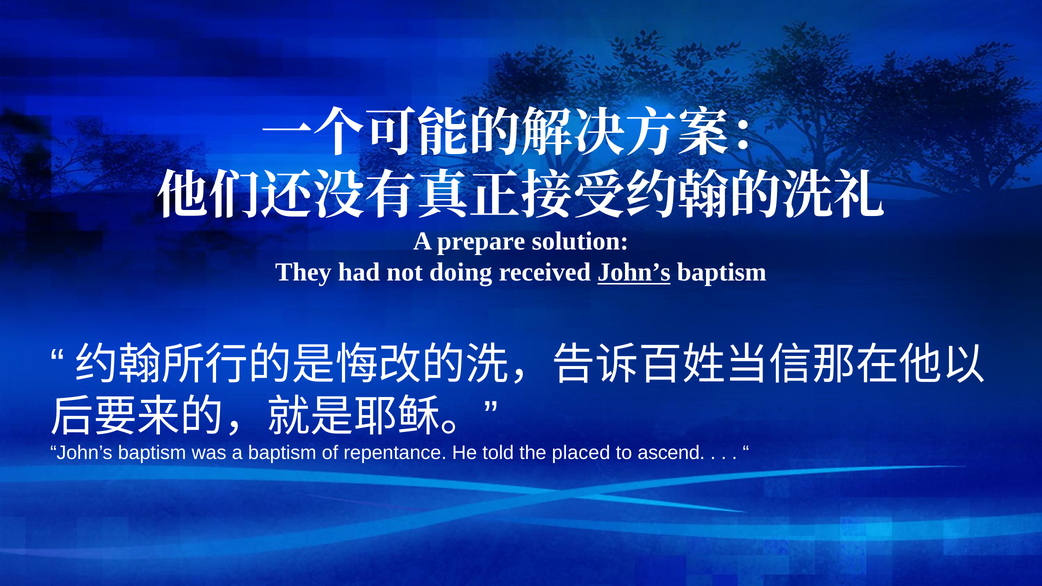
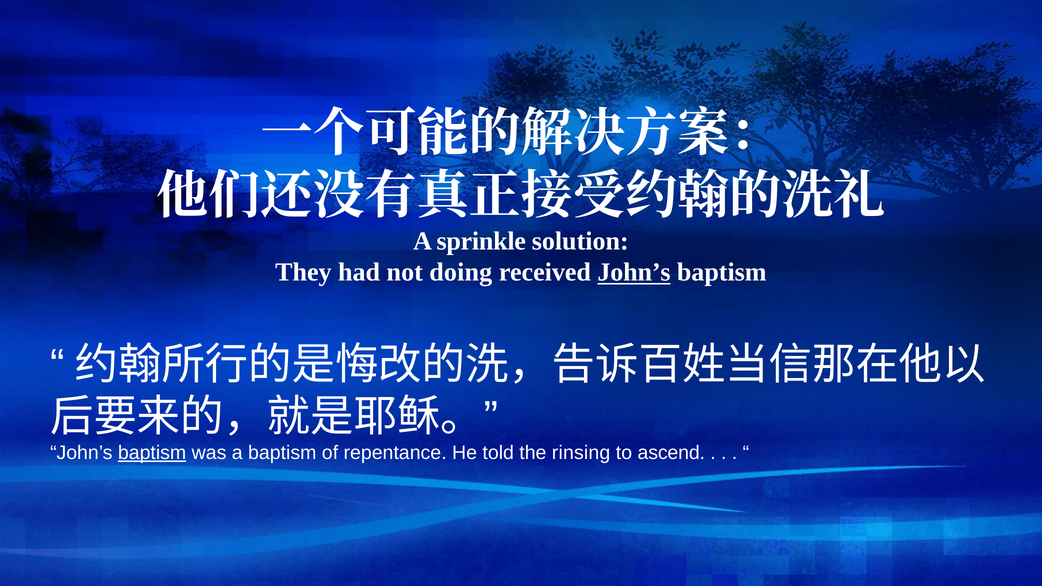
prepare: prepare -> sprinkle
baptism at (152, 453) underline: none -> present
placed: placed -> rinsing
